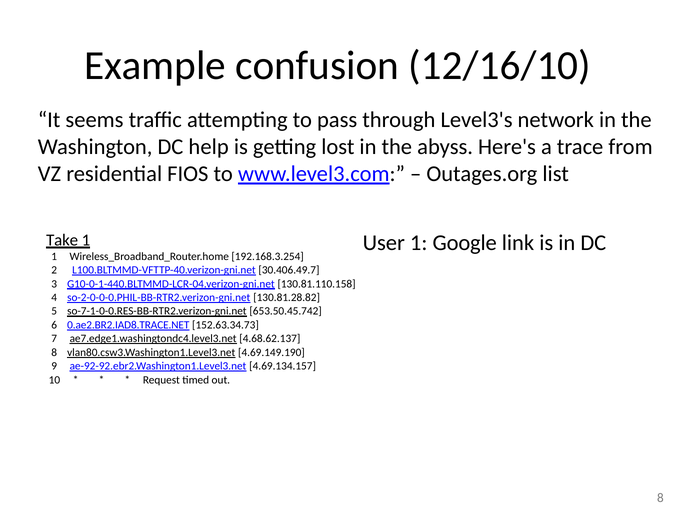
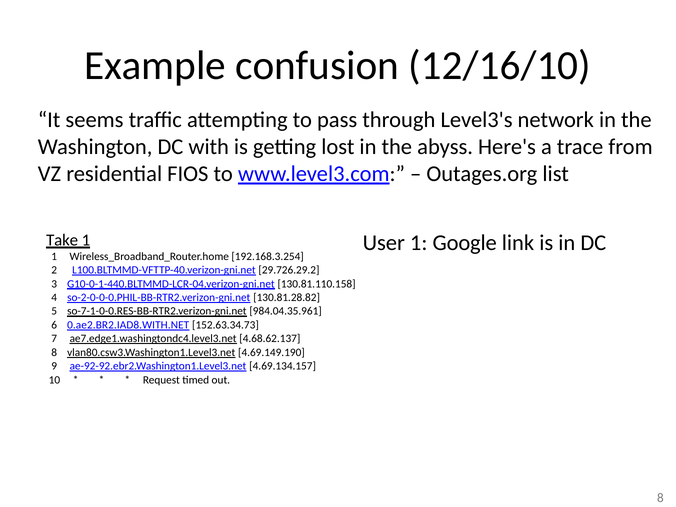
help: help -> with
30.406.49.7: 30.406.49.7 -> 29.726.29.2
653.50.45.742: 653.50.45.742 -> 984.04.35.961
0.ae2.BR2.IAD8.TRACE.NET: 0.ae2.BR2.IAD8.TRACE.NET -> 0.ae2.BR2.IAD8.WITH.NET
